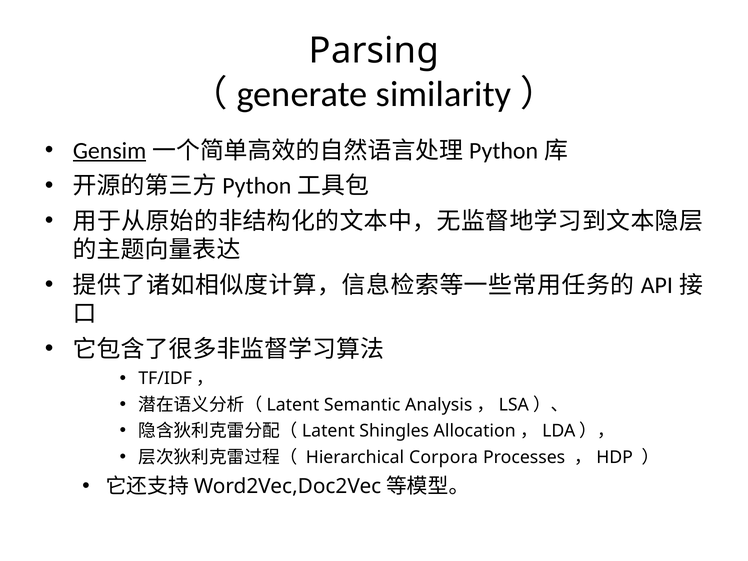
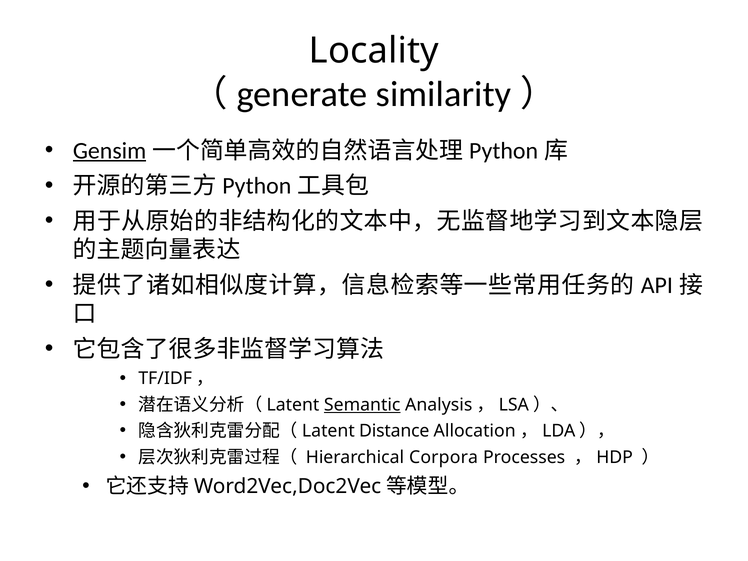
Parsing: Parsing -> Locality
Semantic underline: none -> present
Shingles: Shingles -> Distance
